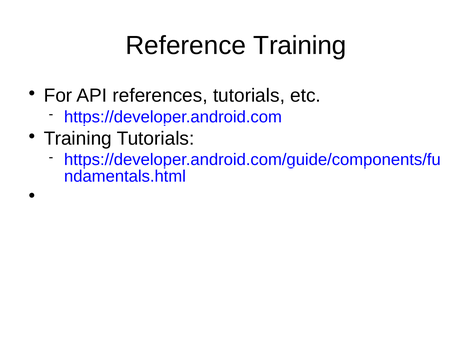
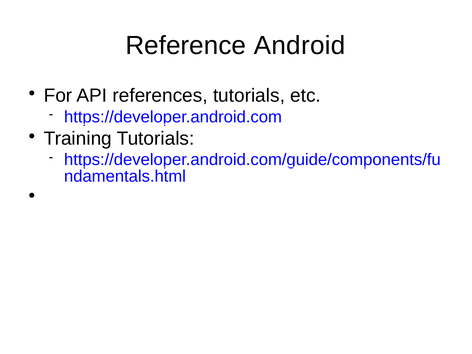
Reference Training: Training -> Android
